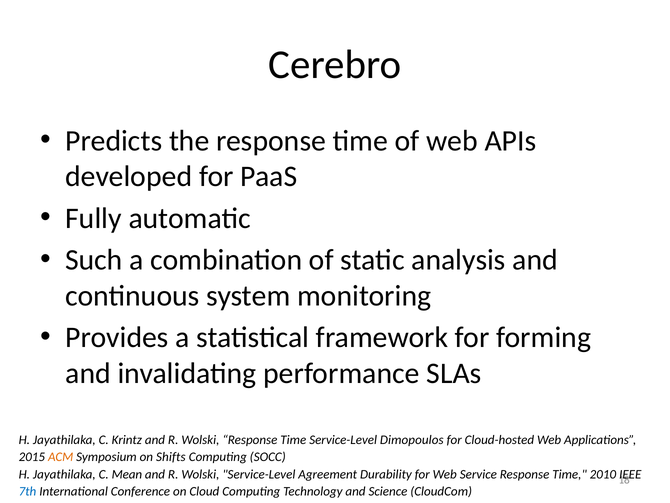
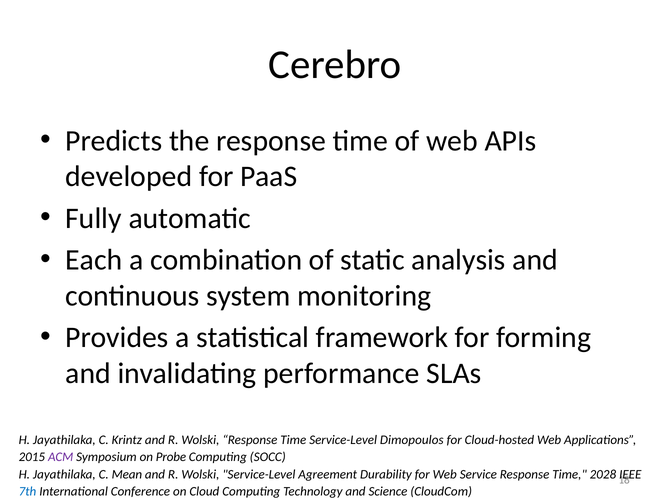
Such: Such -> Each
ACM colour: orange -> purple
Shifts: Shifts -> Probe
2010: 2010 -> 2028
